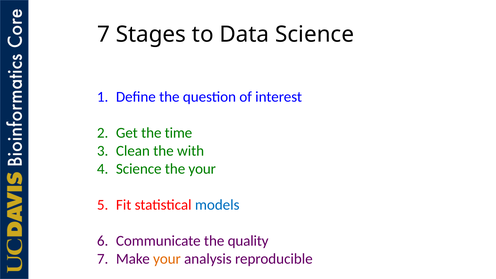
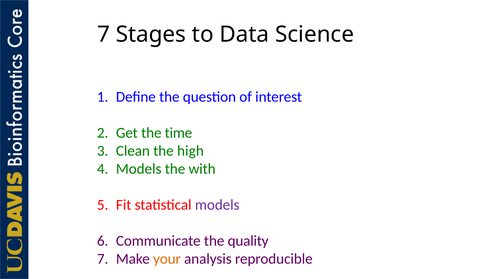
with: with -> high
Science at (139, 169): Science -> Models
the your: your -> with
models at (217, 205) colour: blue -> purple
